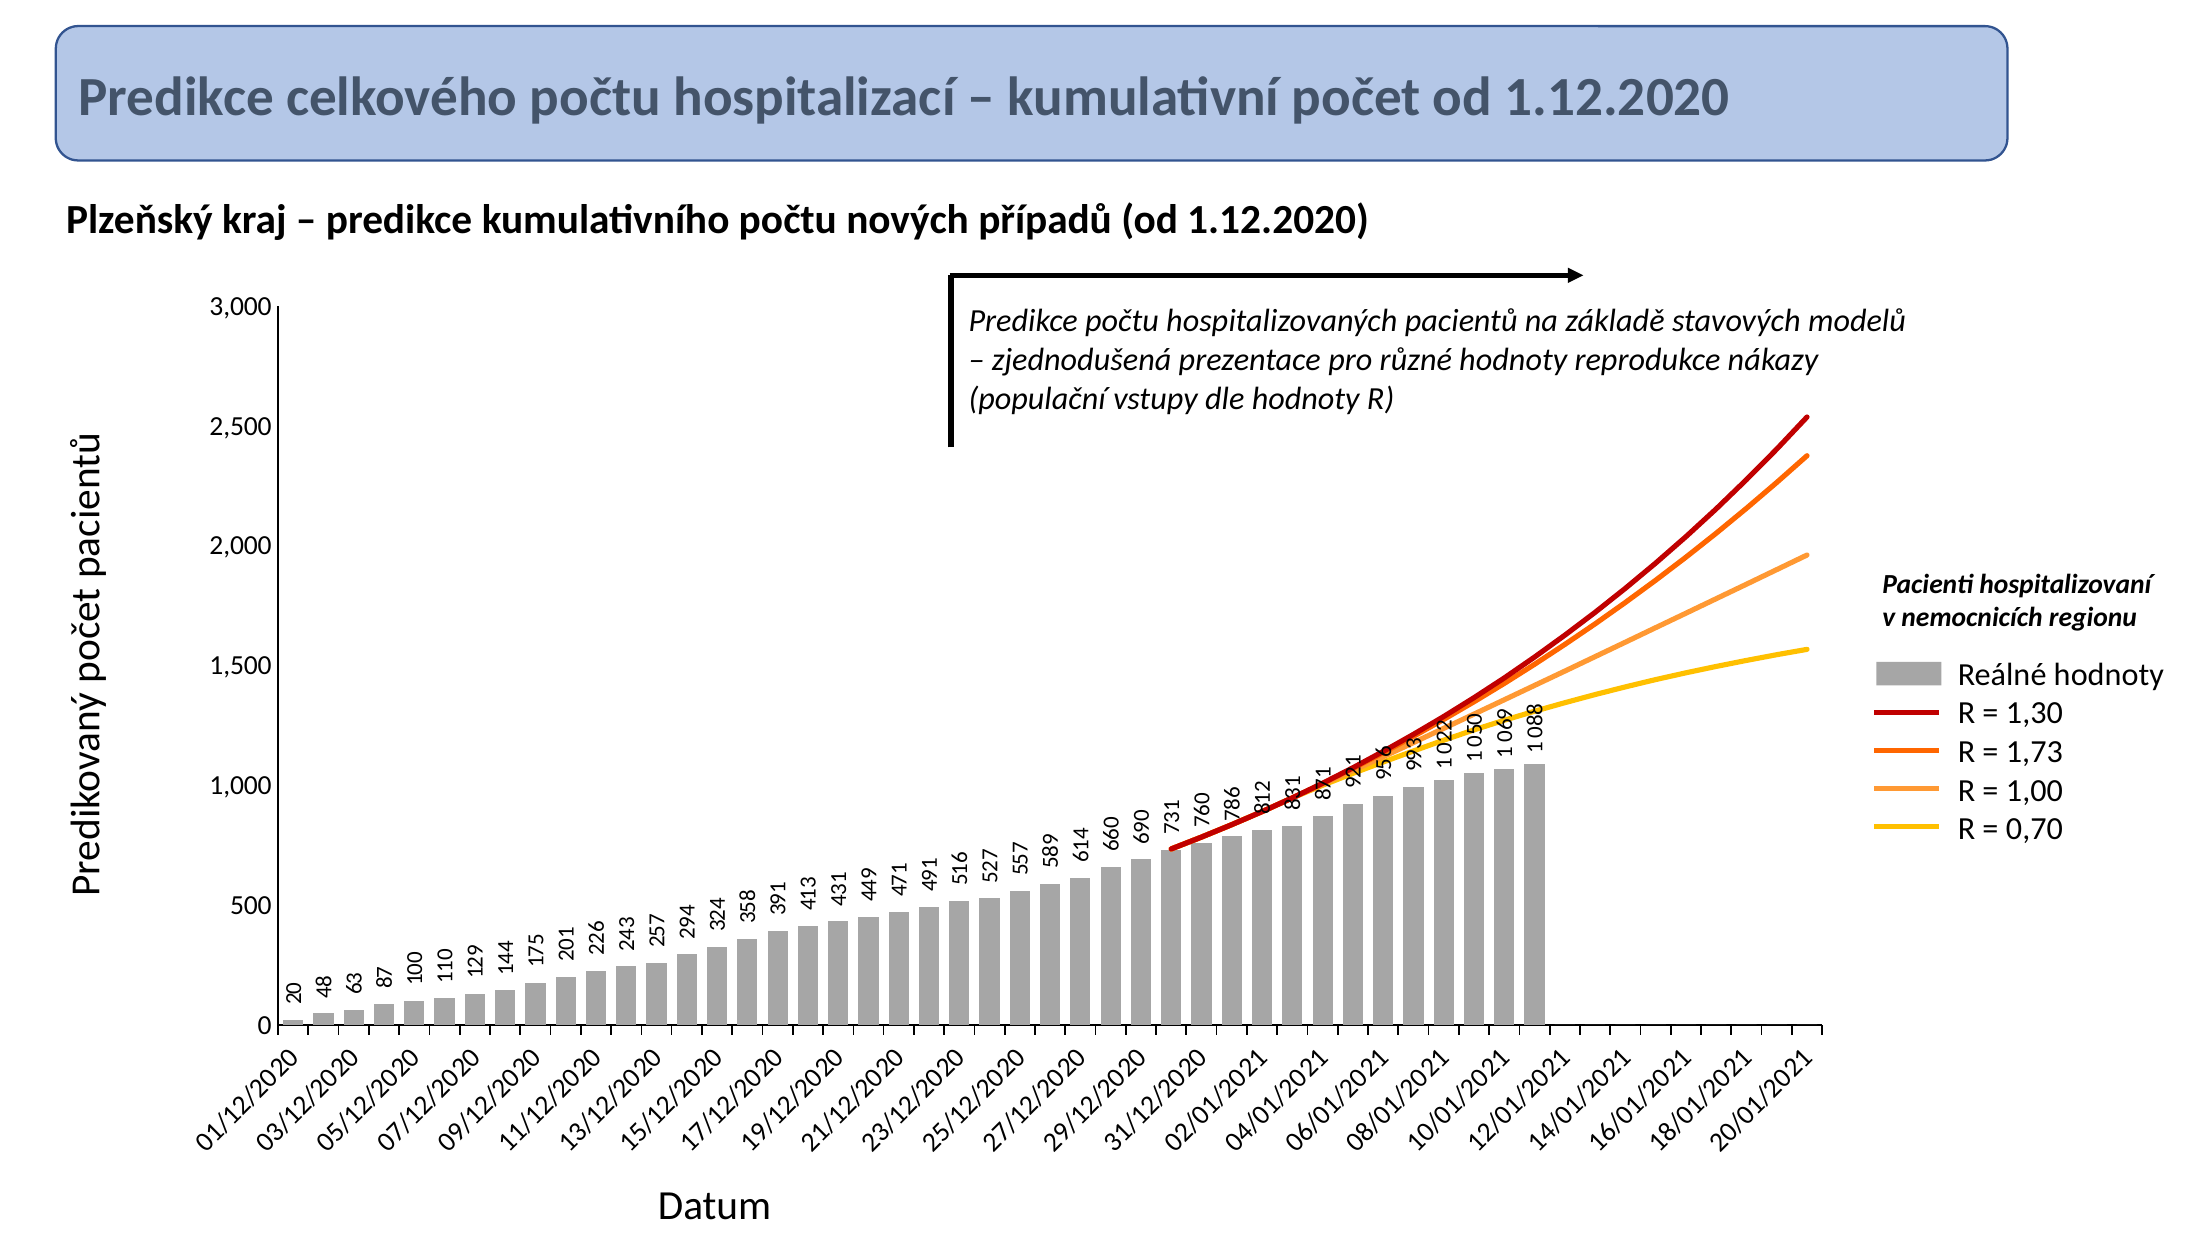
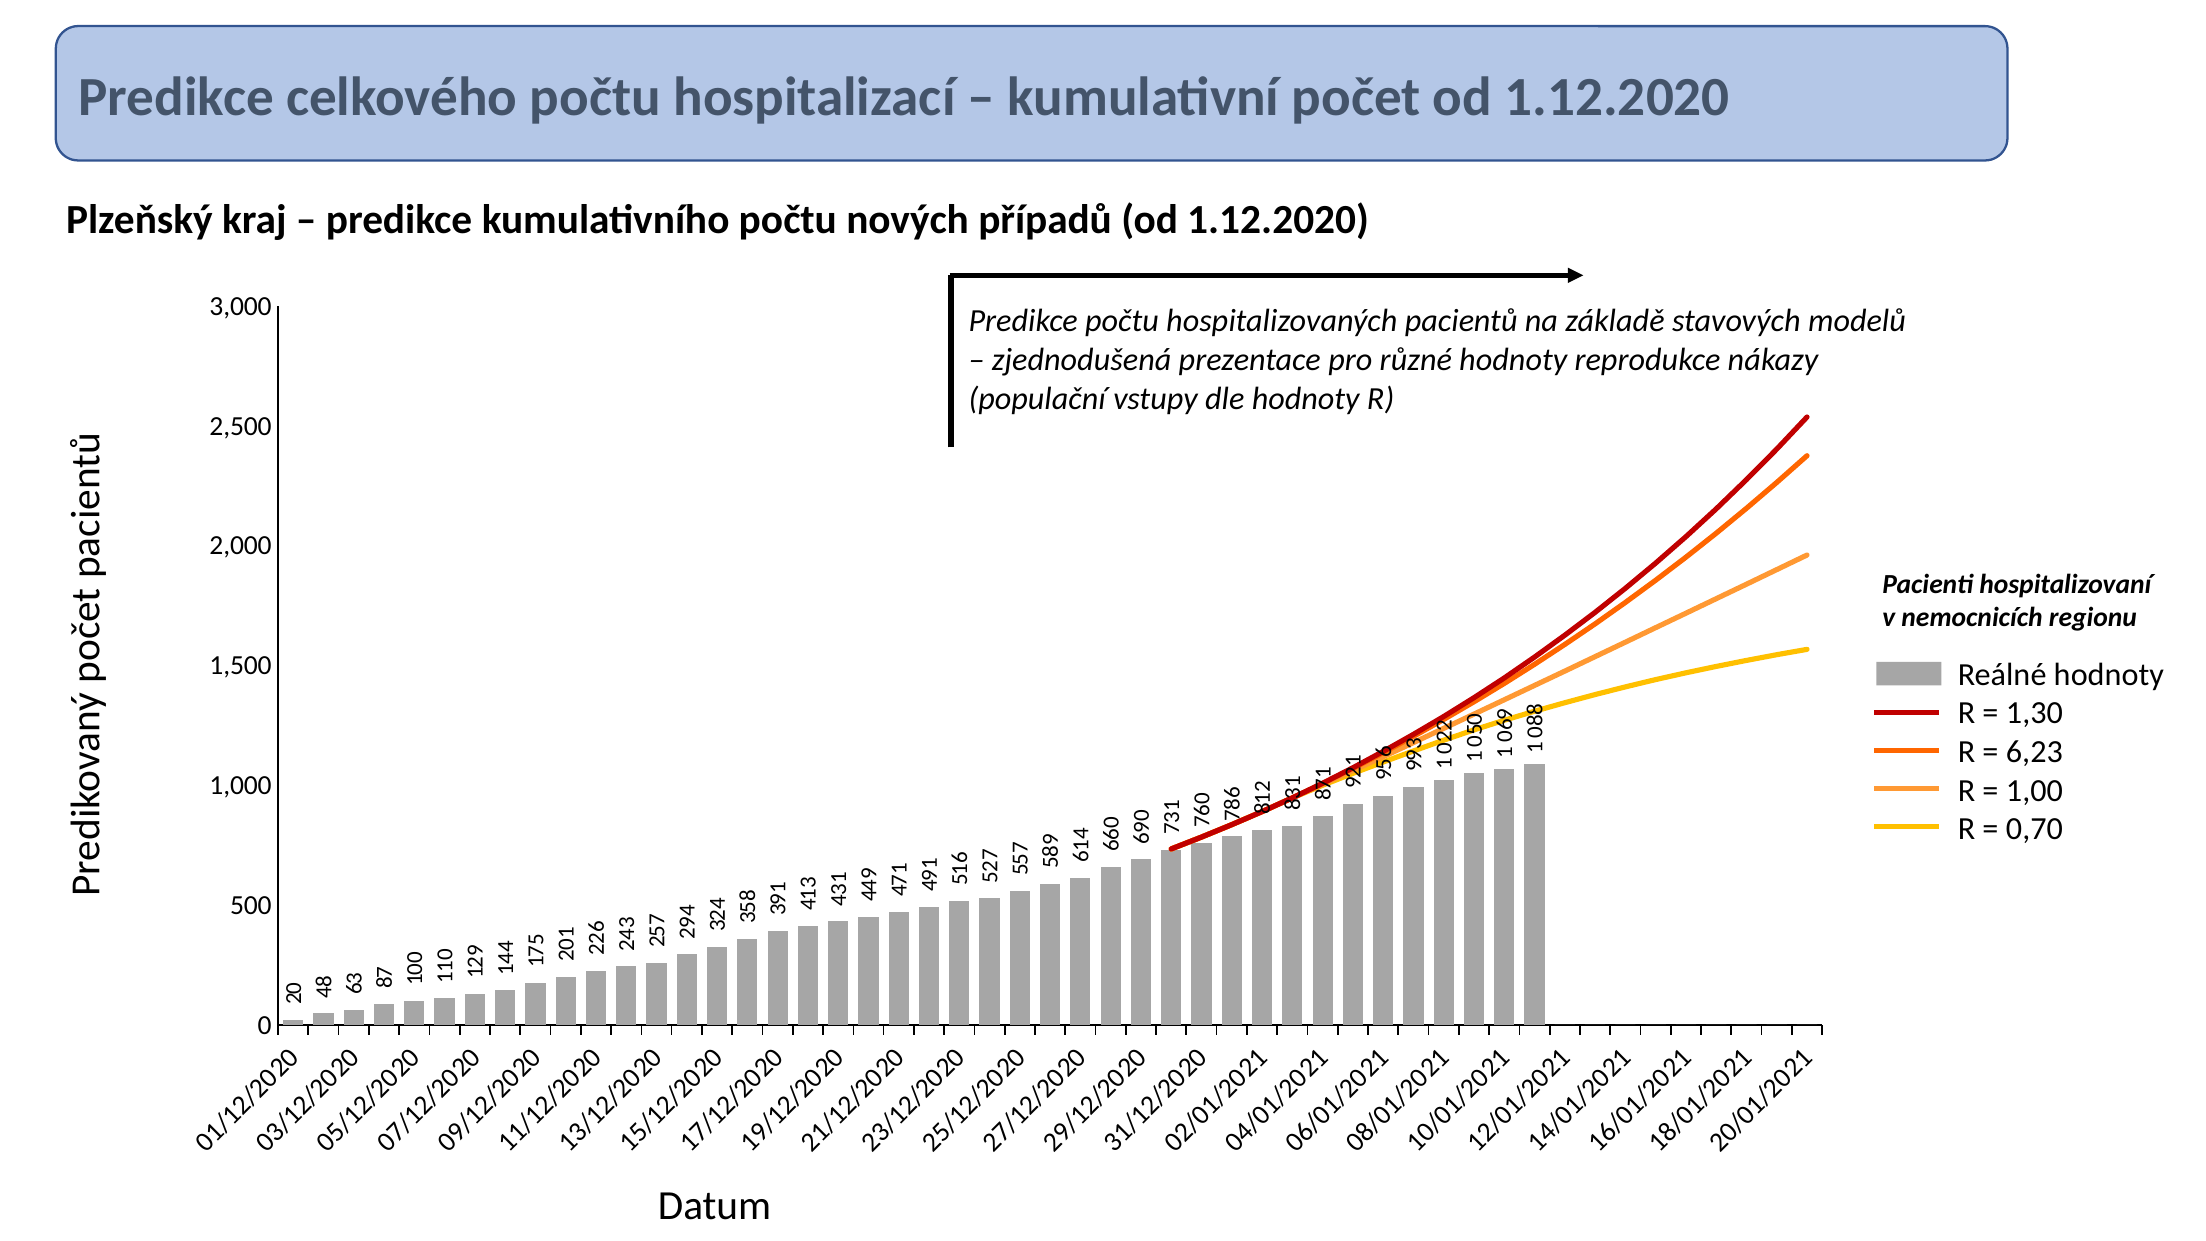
1,73: 1,73 -> 6,23
